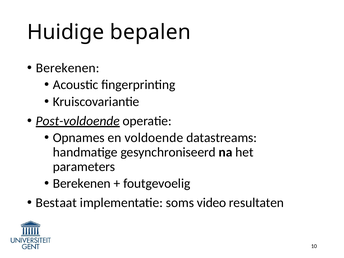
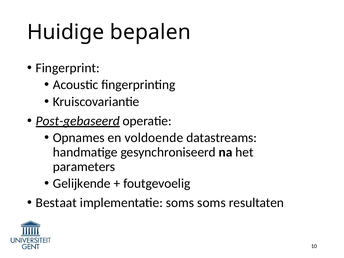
Berekenen at (68, 68): Berekenen -> Fingerprint
Post-voldoende: Post-voldoende -> Post-gebaseerd
Berekenen at (82, 183): Berekenen -> Gelijkende
soms video: video -> soms
